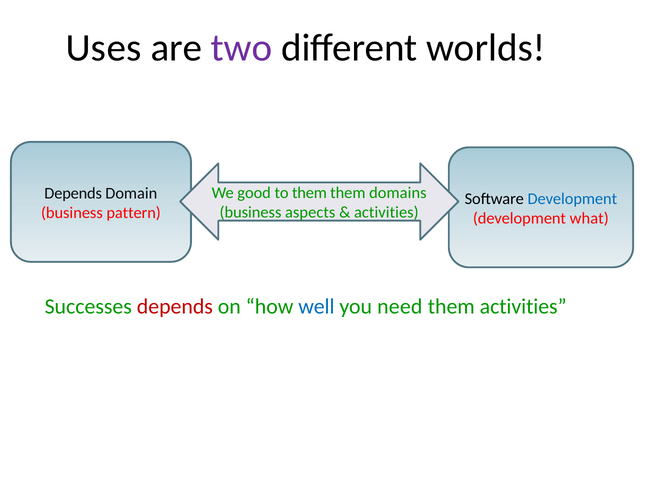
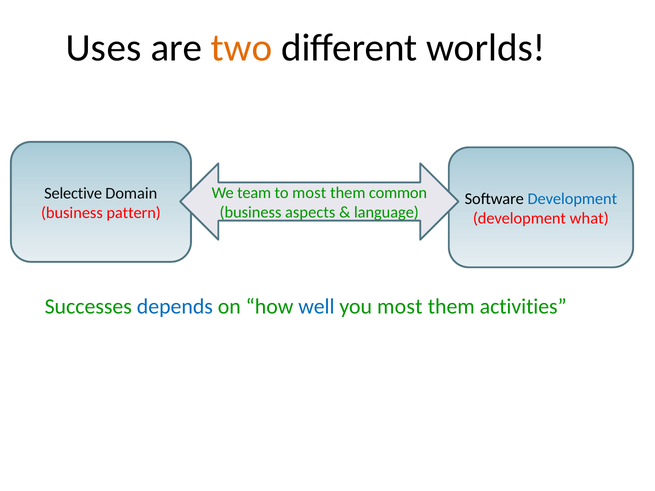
two colour: purple -> orange
good: good -> team
to them: them -> most
domains: domains -> common
Depends at (73, 193): Depends -> Selective
activities at (386, 213): activities -> language
depends at (175, 307) colour: red -> blue
you need: need -> most
